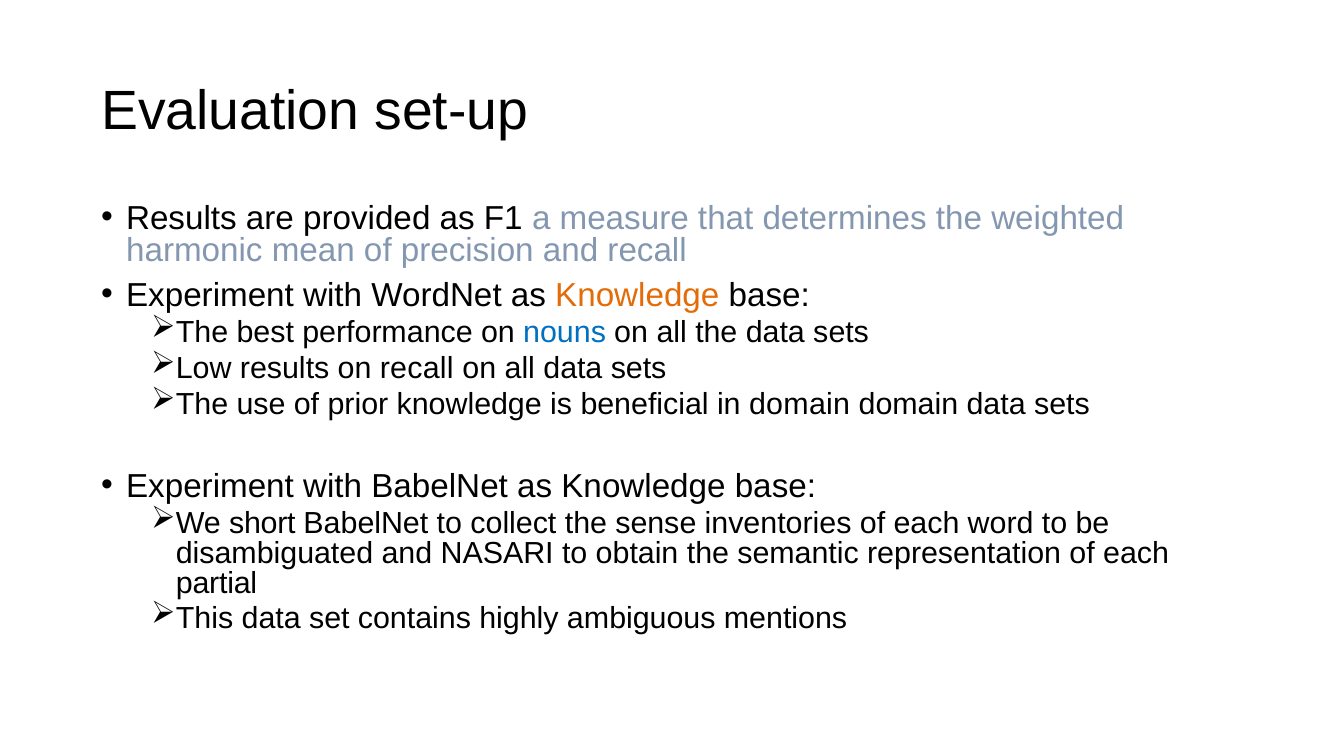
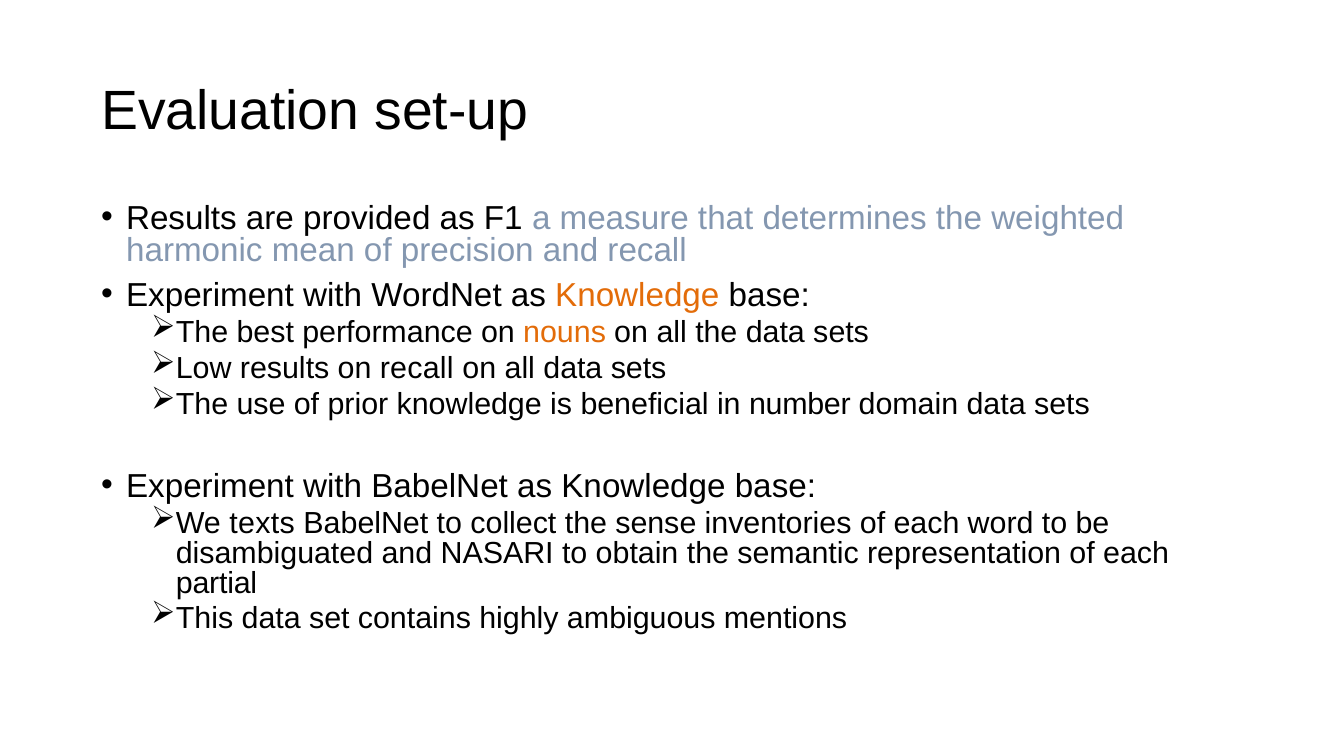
nouns colour: blue -> orange
in domain: domain -> number
short: short -> texts
